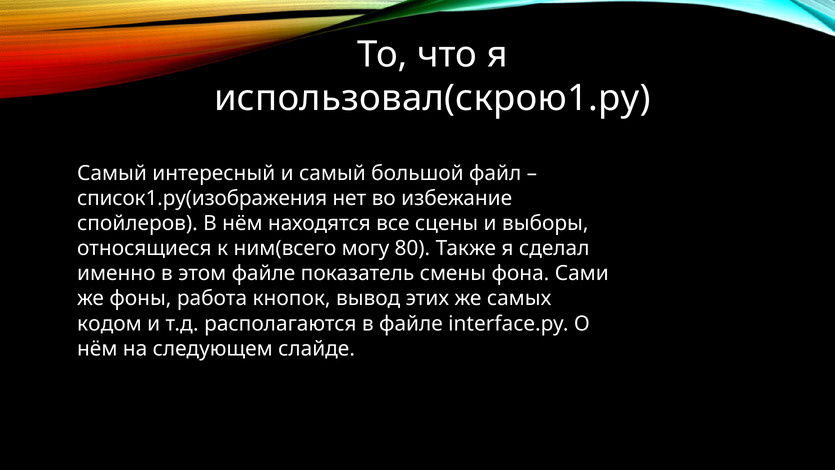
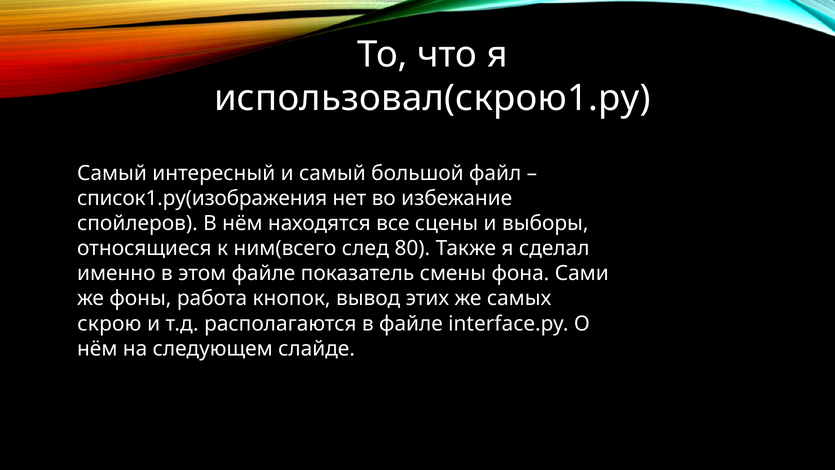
могу: могу -> след
кодом: кодом -> скрою
